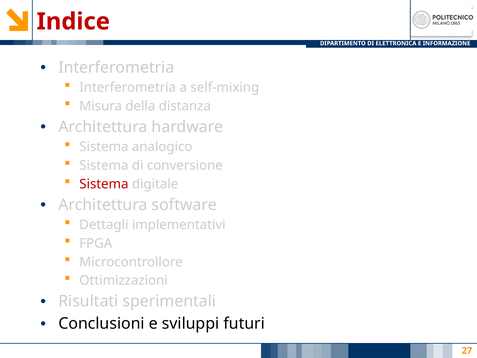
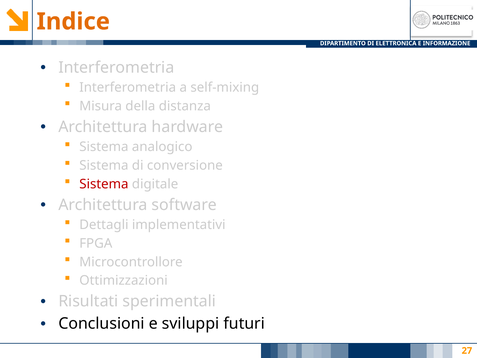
Indice colour: red -> orange
